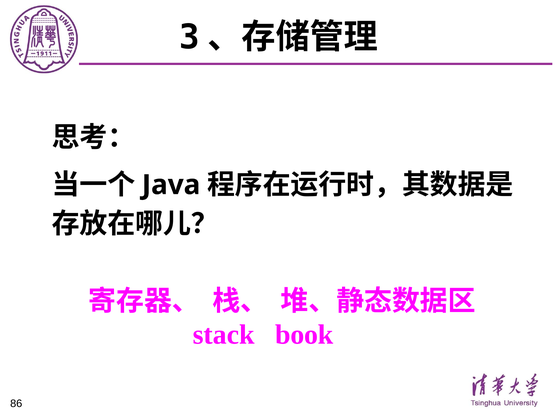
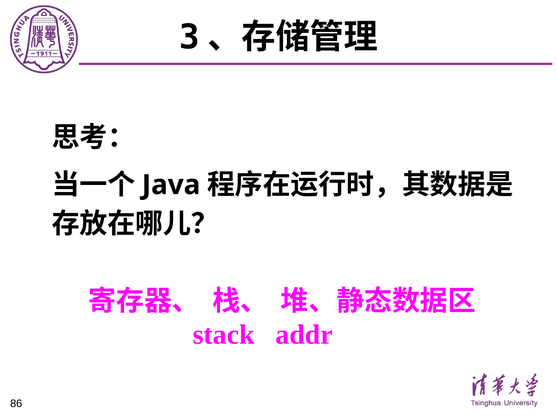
book: book -> addr
